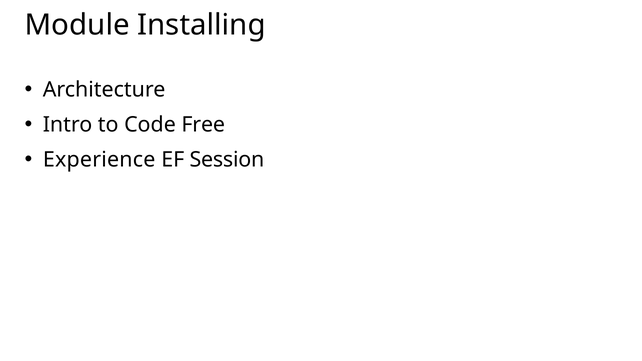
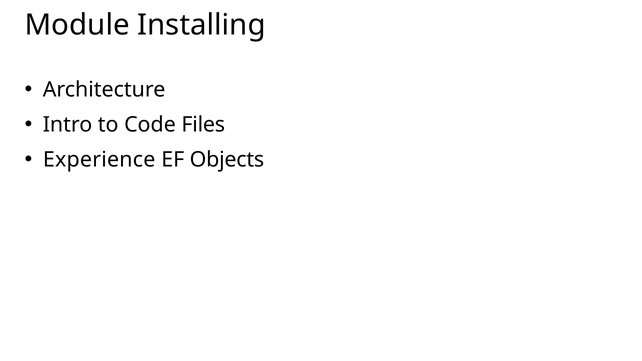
Free: Free -> Files
Session: Session -> Objects
